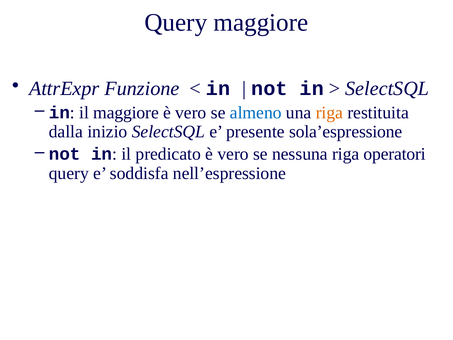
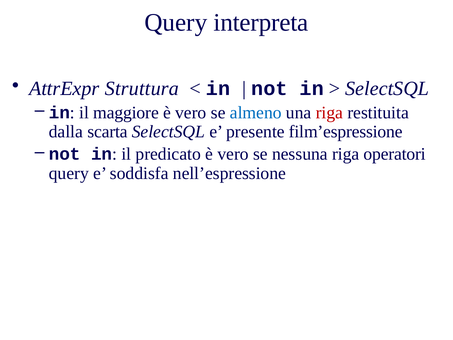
Query maggiore: maggiore -> interpreta
Funzione: Funzione -> Struttura
riga at (329, 112) colour: orange -> red
inizio: inizio -> scarta
sola’espressione: sola’espressione -> film’espressione
